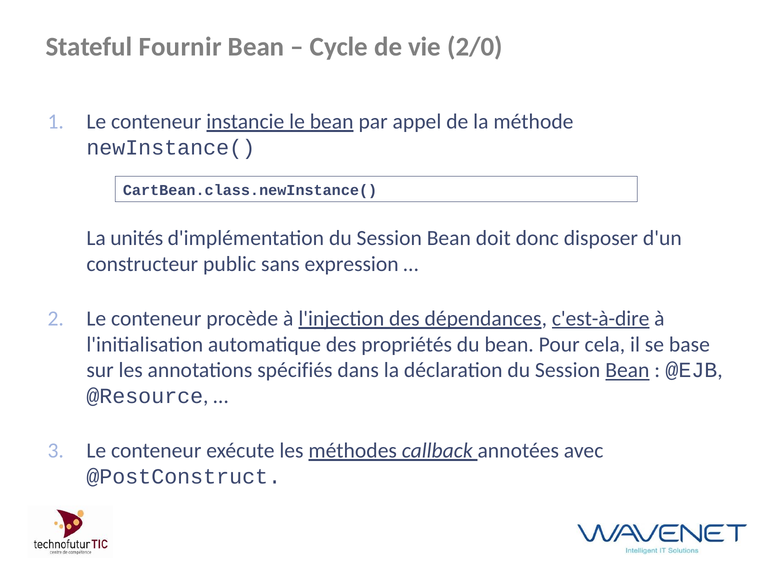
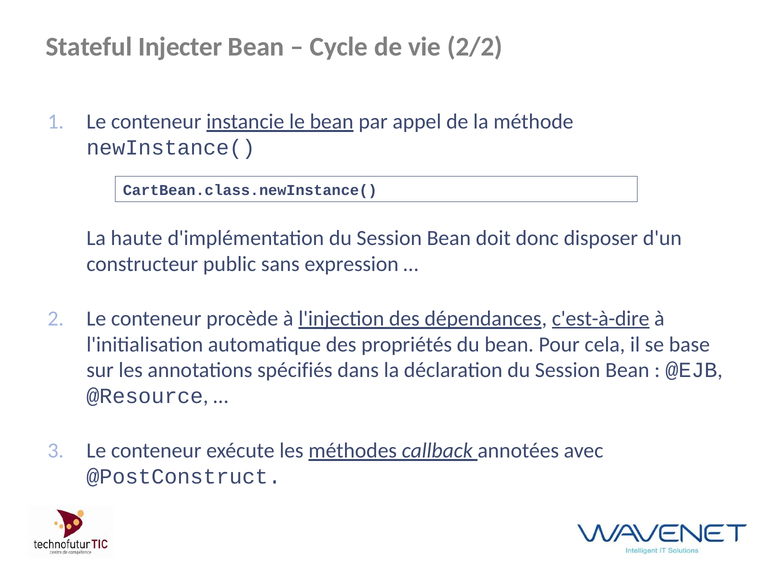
Fournir: Fournir -> Injecter
2/0: 2/0 -> 2/2
unités: unités -> haute
Bean at (627, 370) underline: present -> none
